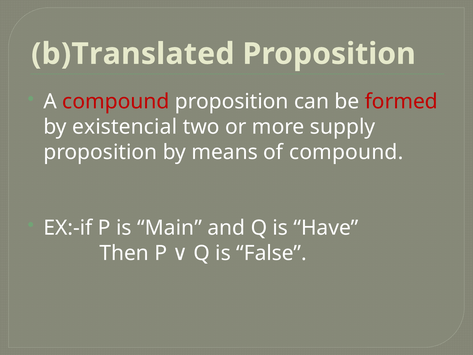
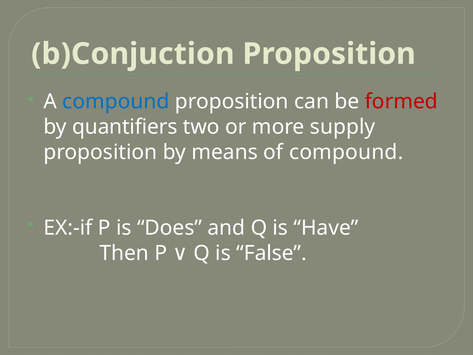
b)Translated: b)Translated -> b)Conjuction
compound at (116, 102) colour: red -> blue
existencial: existencial -> quantifiers
Main: Main -> Does
